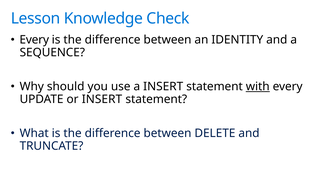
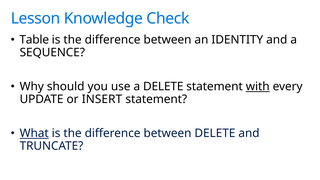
Every at (34, 40): Every -> Table
a INSERT: INSERT -> DELETE
What underline: none -> present
